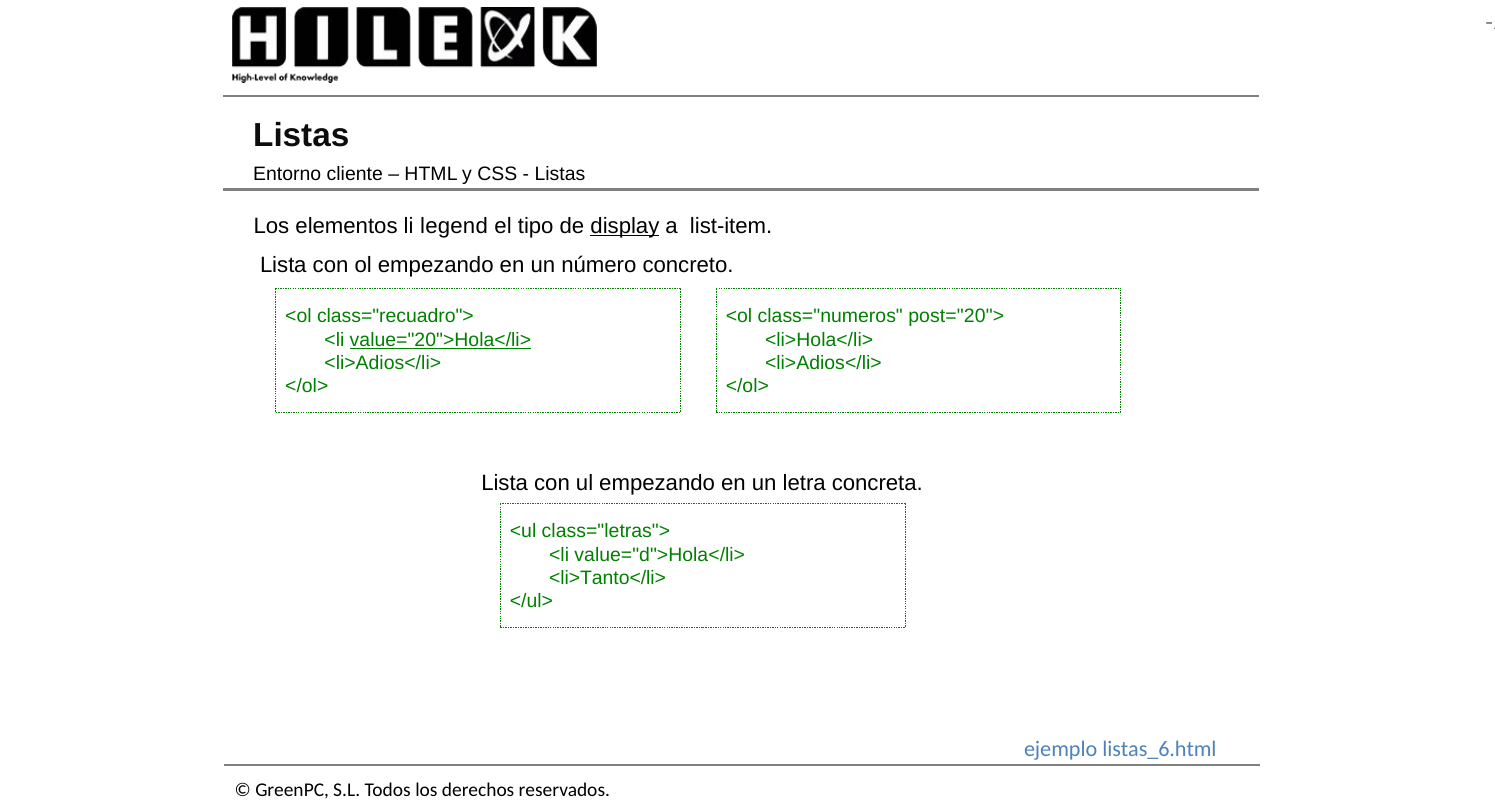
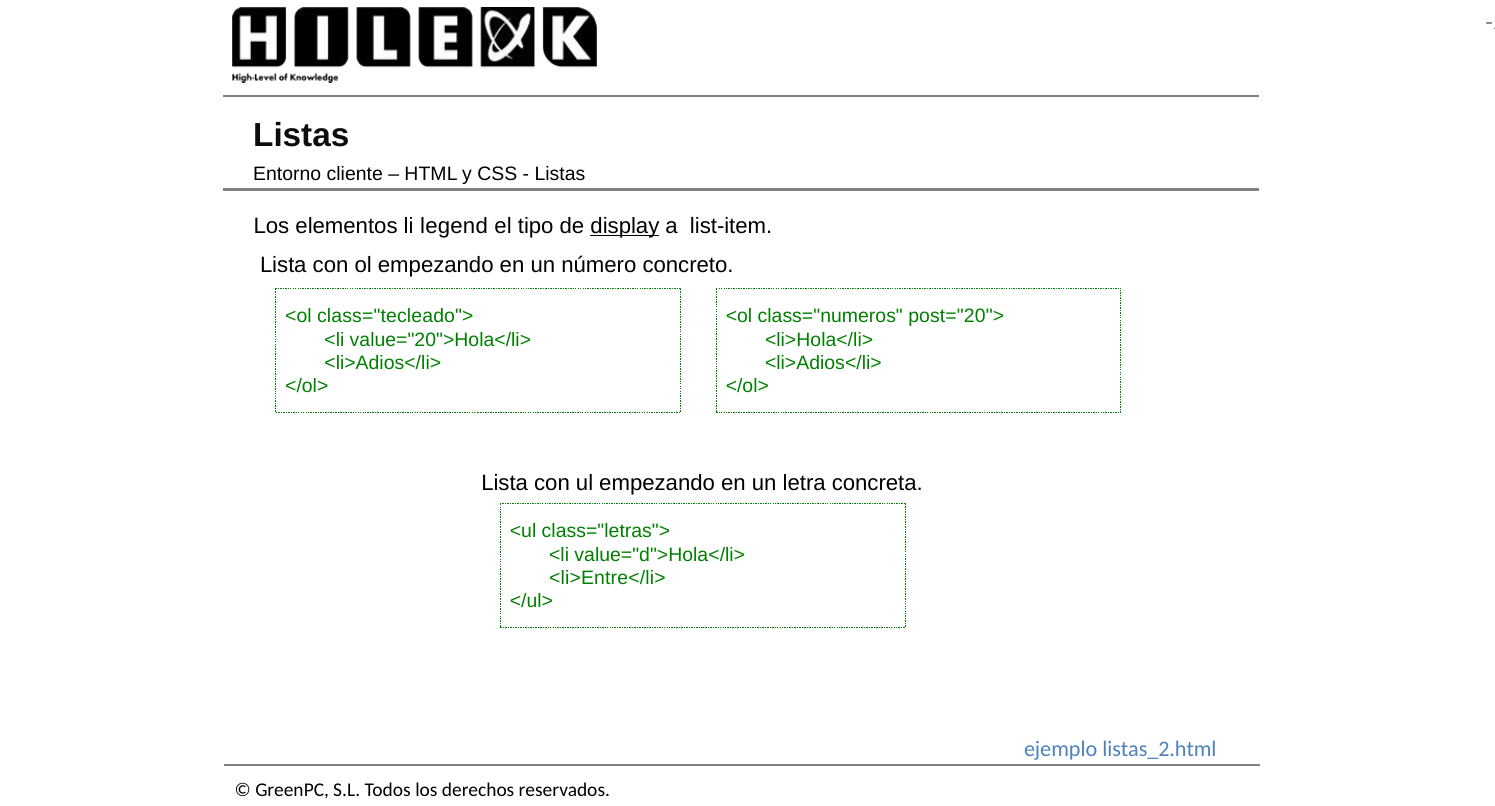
class="recuadro">: class="recuadro"> -> class="tecleado">
value="20">Hola</li> underline: present -> none
<li>Tanto</li>: <li>Tanto</li> -> <li>Entre</li>
listas_6.html: listas_6.html -> listas_2.html
